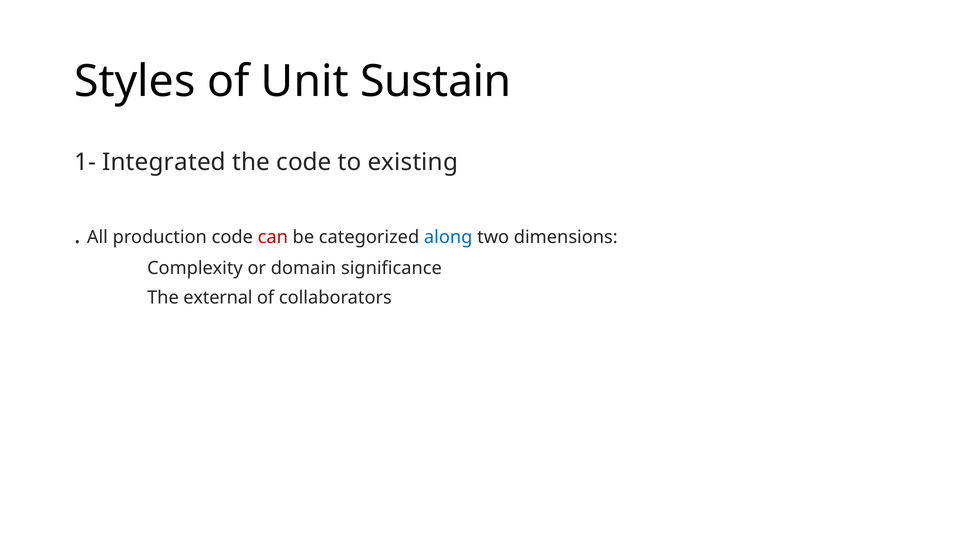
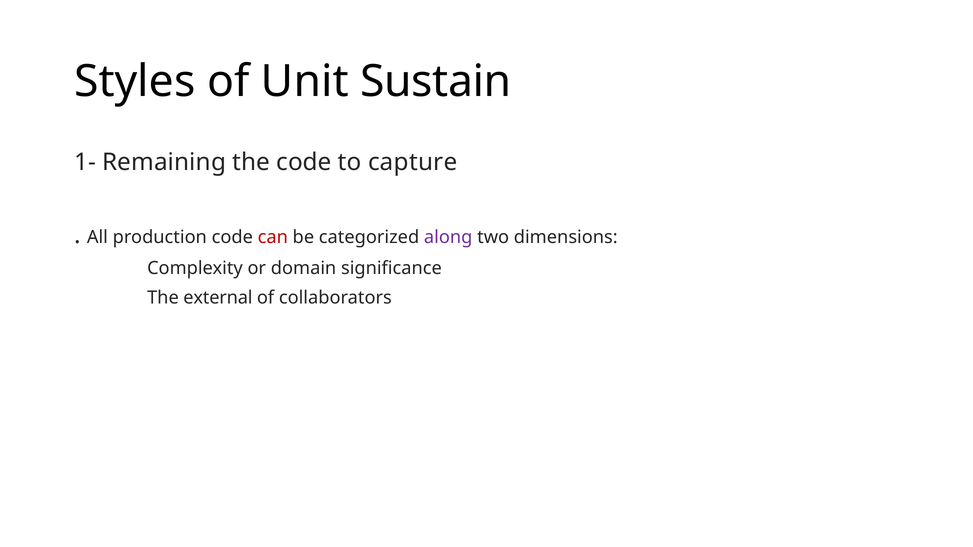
Integrated: Integrated -> Remaining
existing: existing -> capture
along colour: blue -> purple
